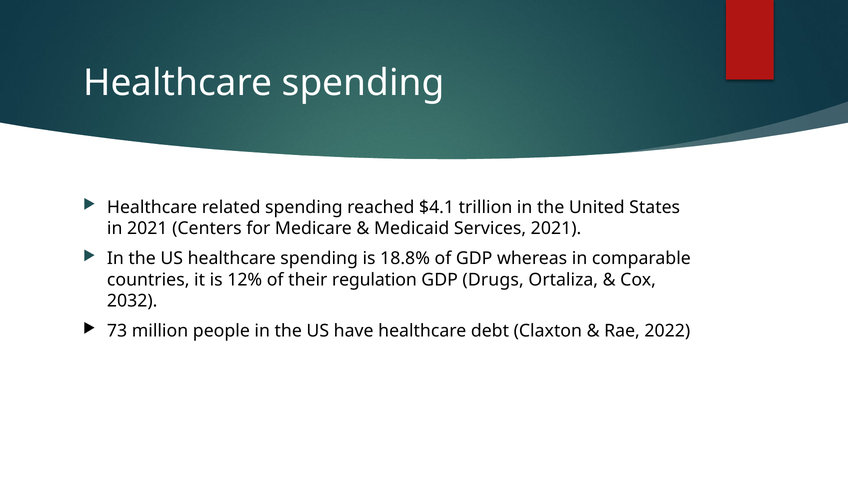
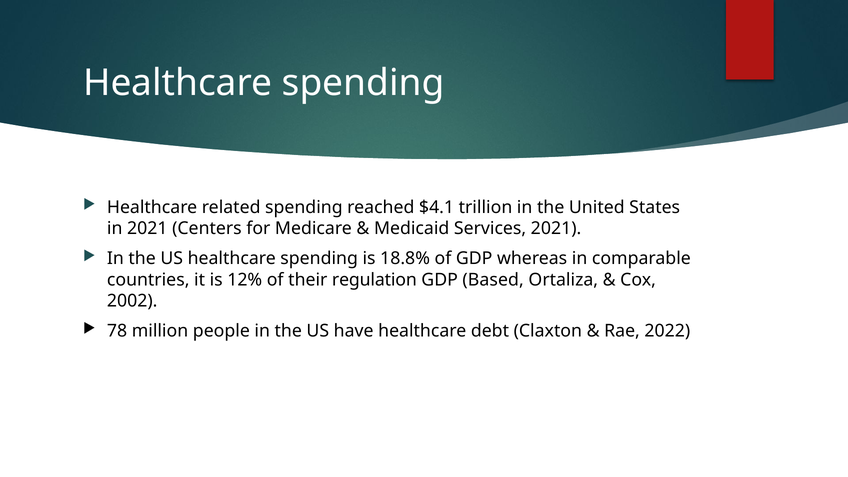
Drugs: Drugs -> Based
2032: 2032 -> 2002
73: 73 -> 78
